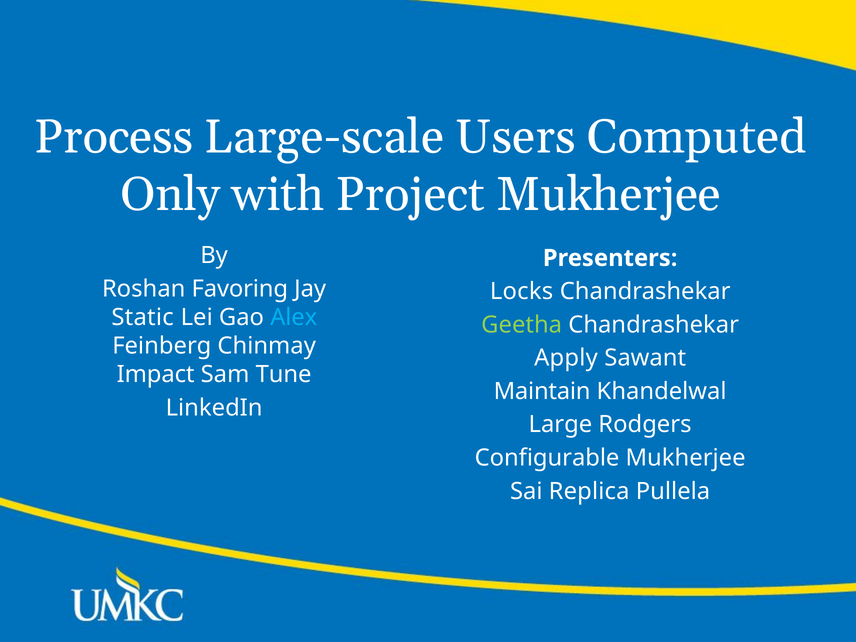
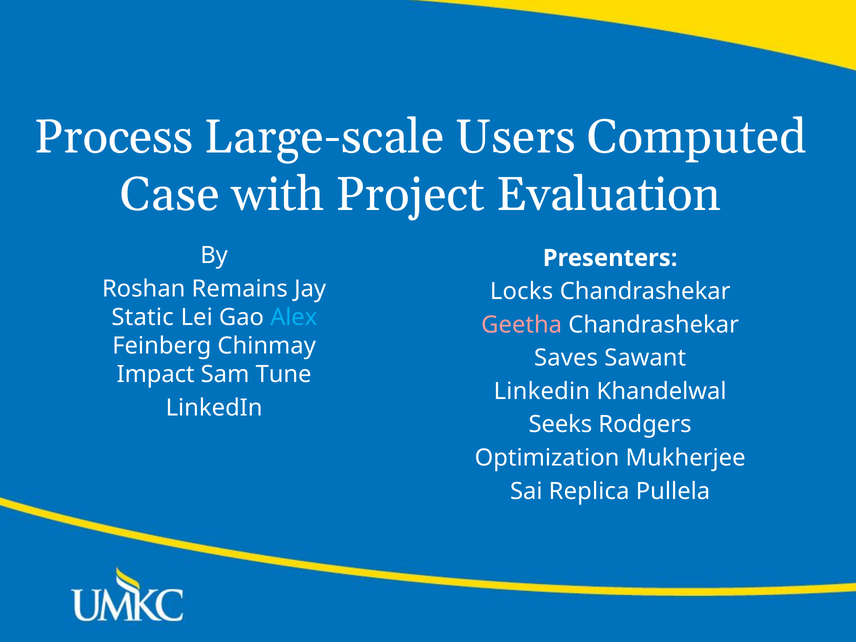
Only: Only -> Case
Project Mukherjee: Mukherjee -> Evaluation
Favoring: Favoring -> Remains
Geetha colour: light green -> pink
Apply: Apply -> Saves
Maintain at (542, 391): Maintain -> Linkedin
Large: Large -> Seeks
Configurable: Configurable -> Optimization
